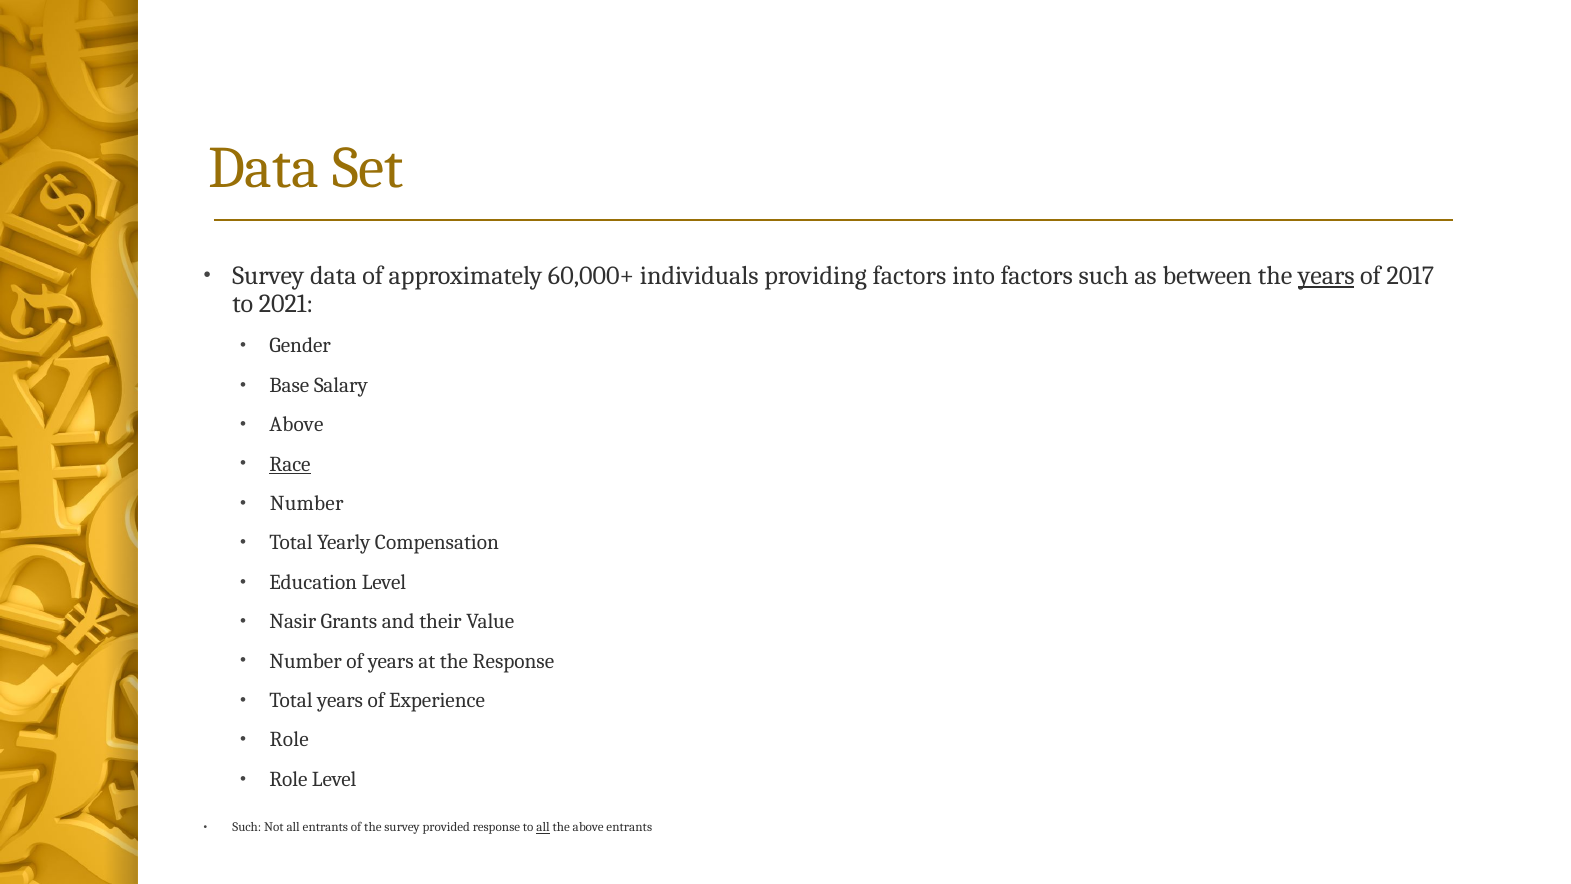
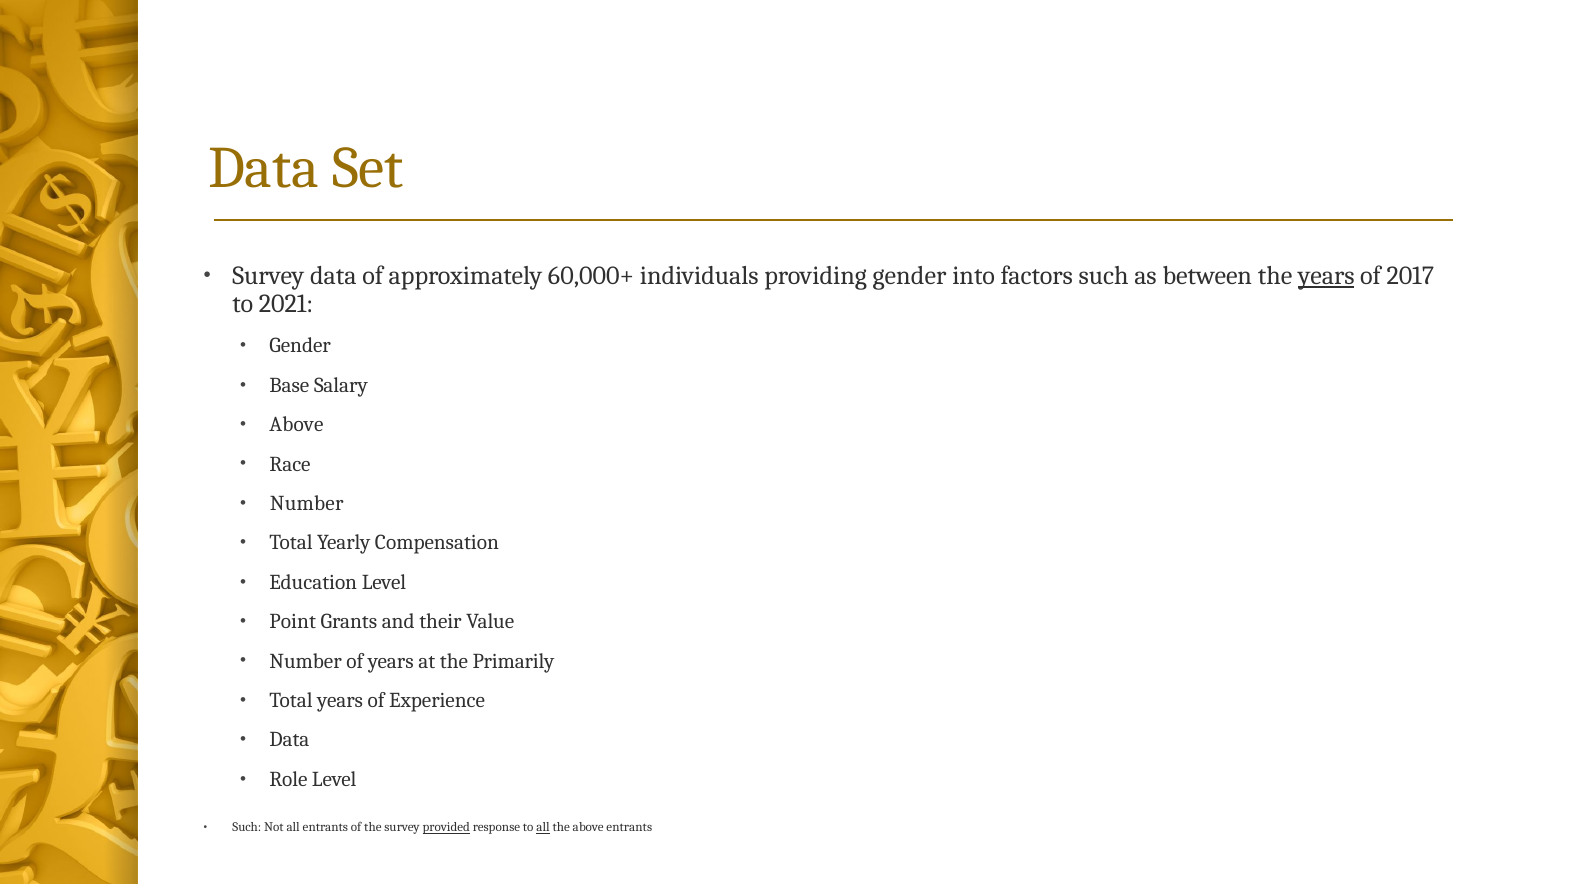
providing factors: factors -> gender
Race underline: present -> none
Nasir: Nasir -> Point
the Response: Response -> Primarily
Role at (289, 740): Role -> Data
provided underline: none -> present
